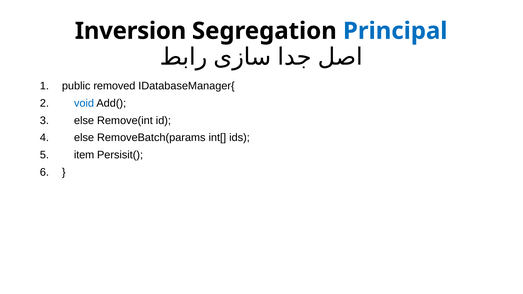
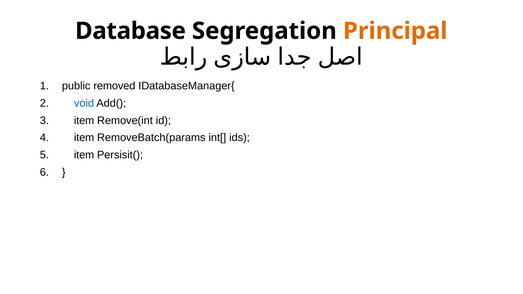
Inversion: Inversion -> Database
Principal colour: blue -> orange
else at (84, 121): else -> item
else at (84, 138): else -> item
